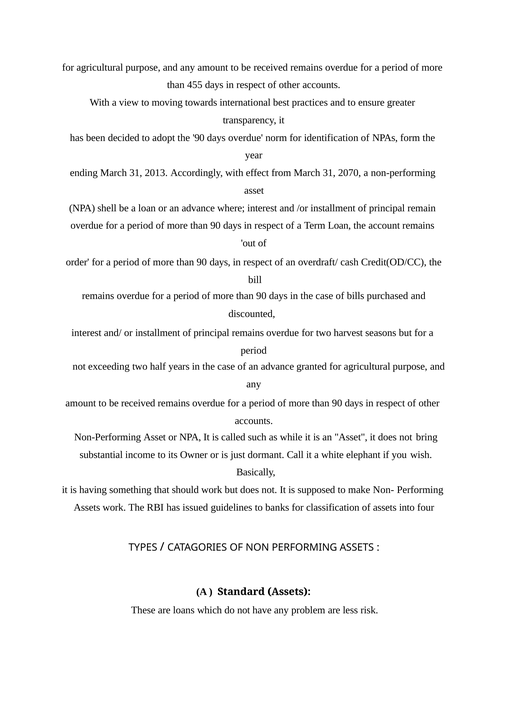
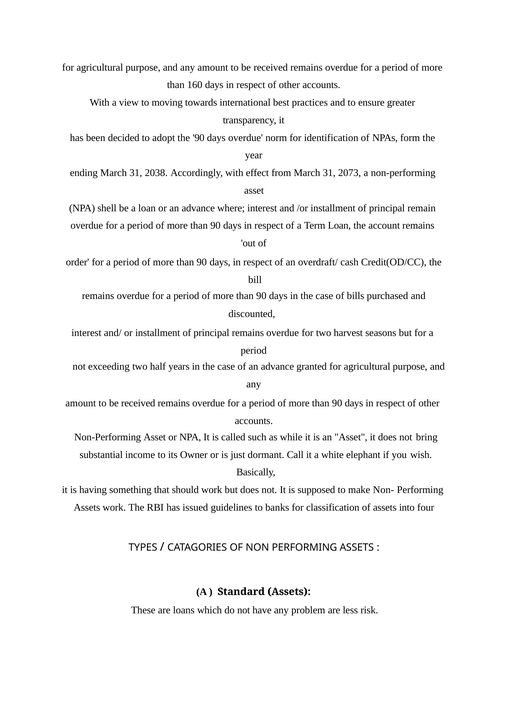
455: 455 -> 160
2013: 2013 -> 2038
2070: 2070 -> 2073
